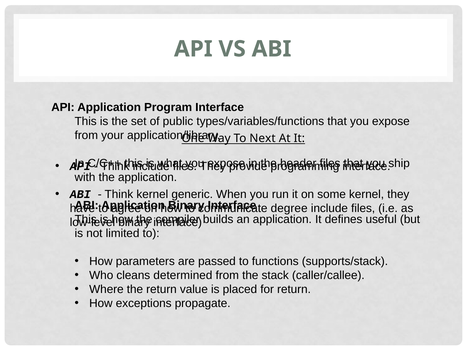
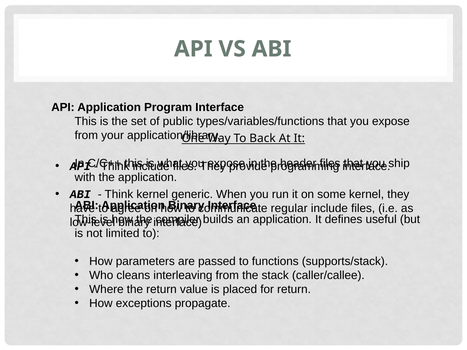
Next: Next -> Back
degree: degree -> regular
determined: determined -> interleaving
